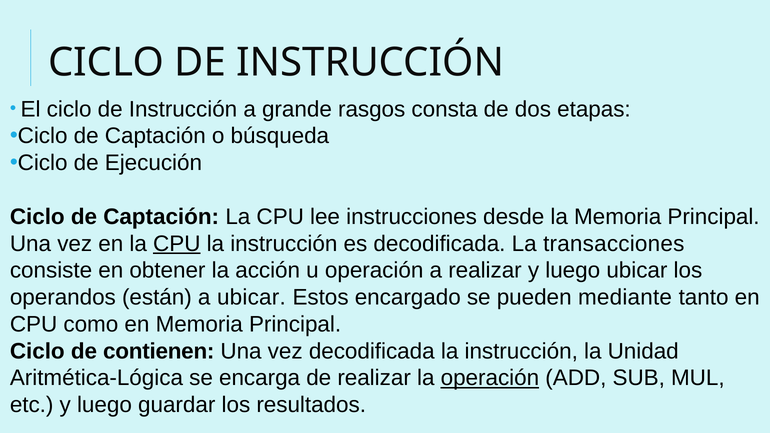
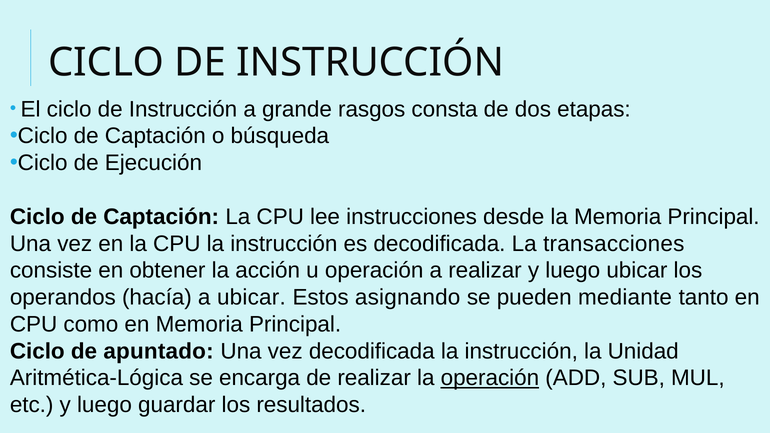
CPU at (177, 244) underline: present -> none
están: están -> hacía
encargado: encargado -> asignando
contienen: contienen -> apuntado
